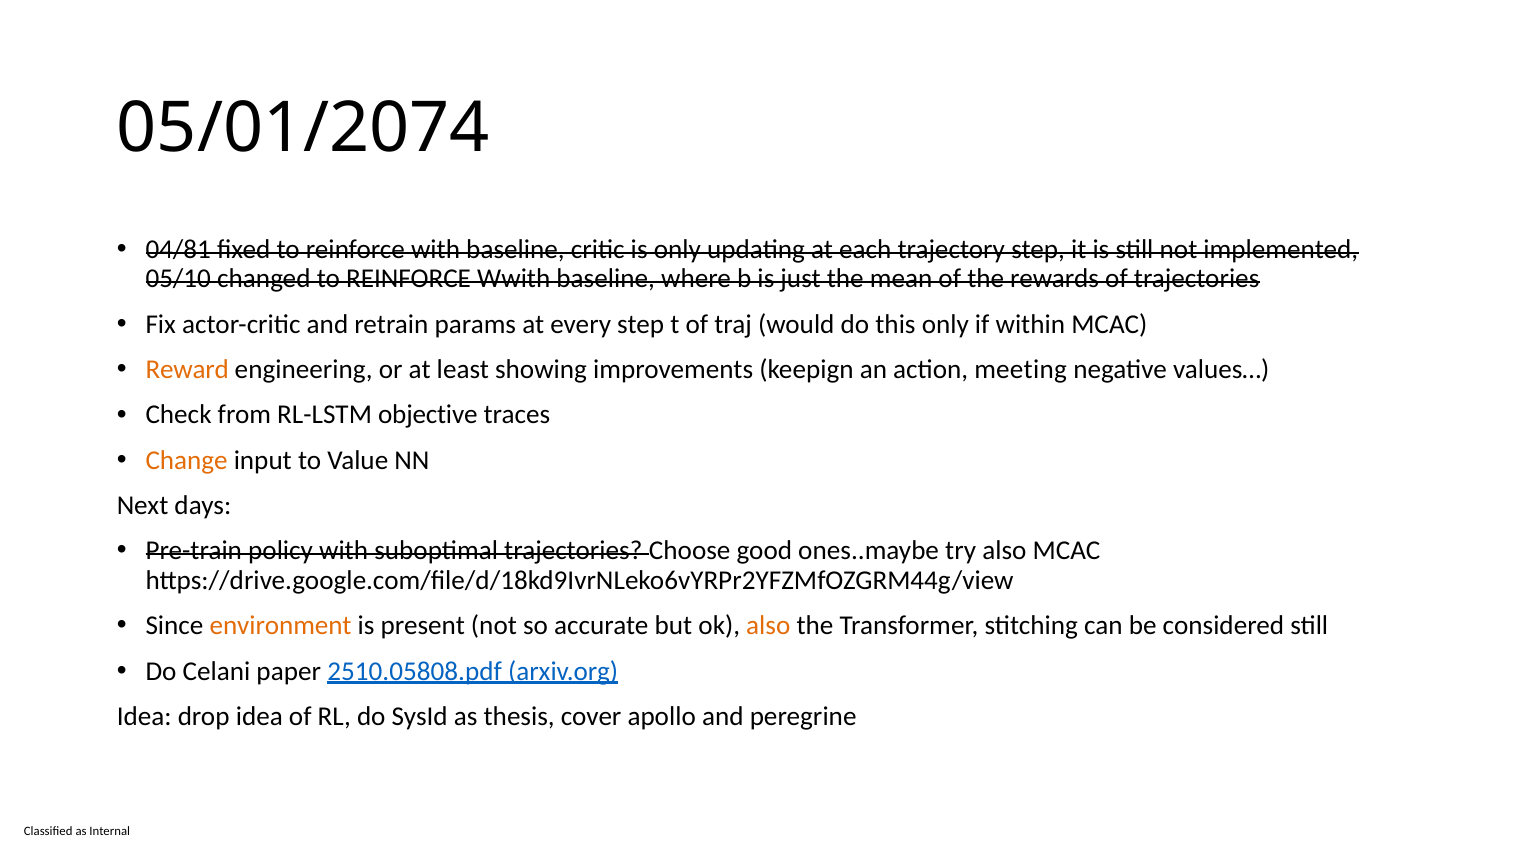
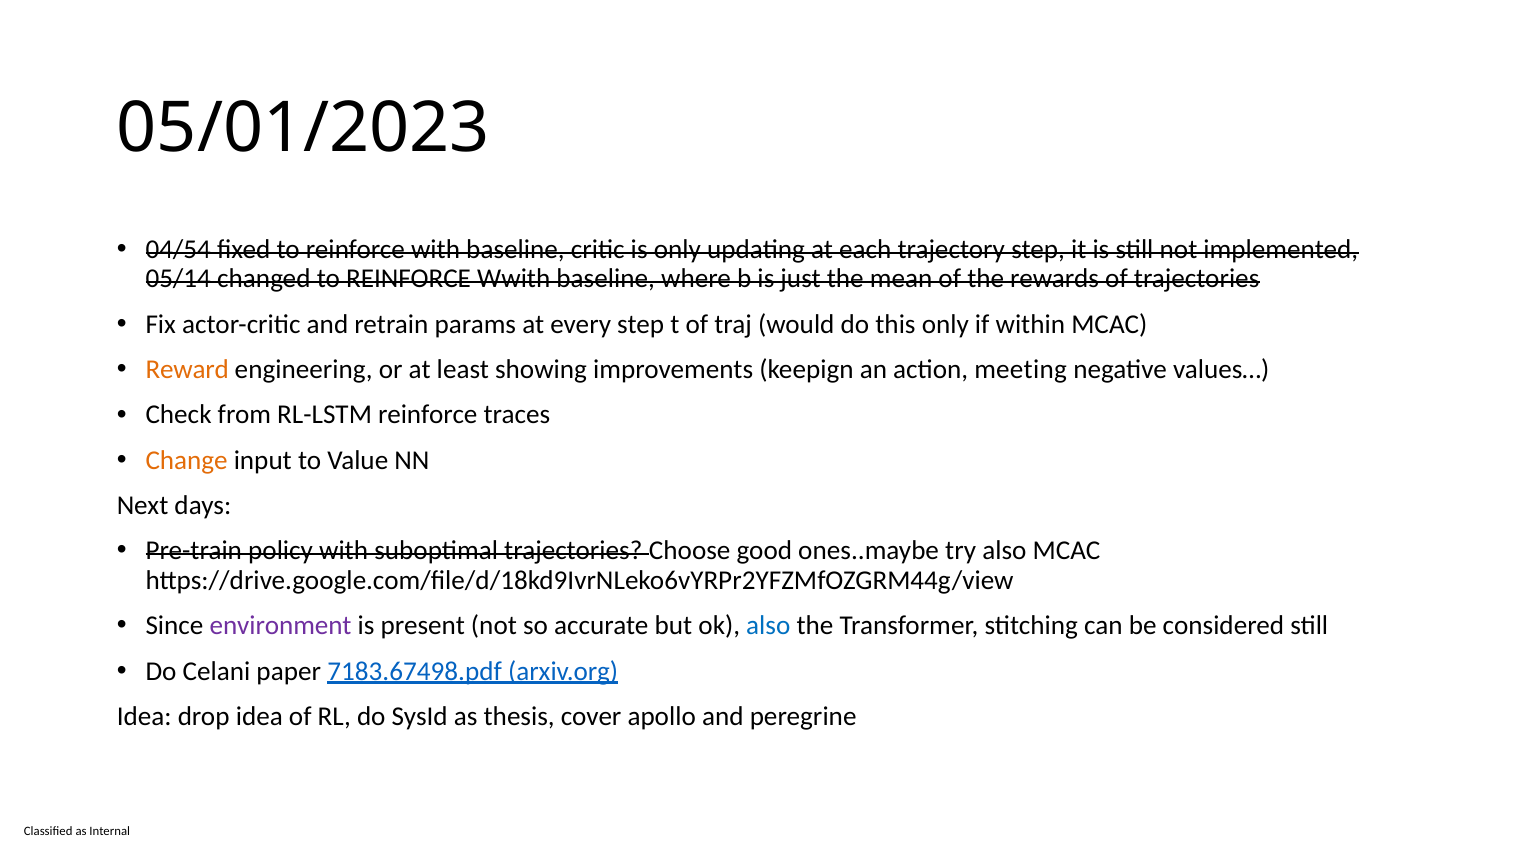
05/01/2074: 05/01/2074 -> 05/01/2023
04/81: 04/81 -> 04/54
05/10: 05/10 -> 05/14
RL-LSTM objective: objective -> reinforce
environment colour: orange -> purple
also at (768, 625) colour: orange -> blue
2510.05808.pdf: 2510.05808.pdf -> 7183.67498.pdf
